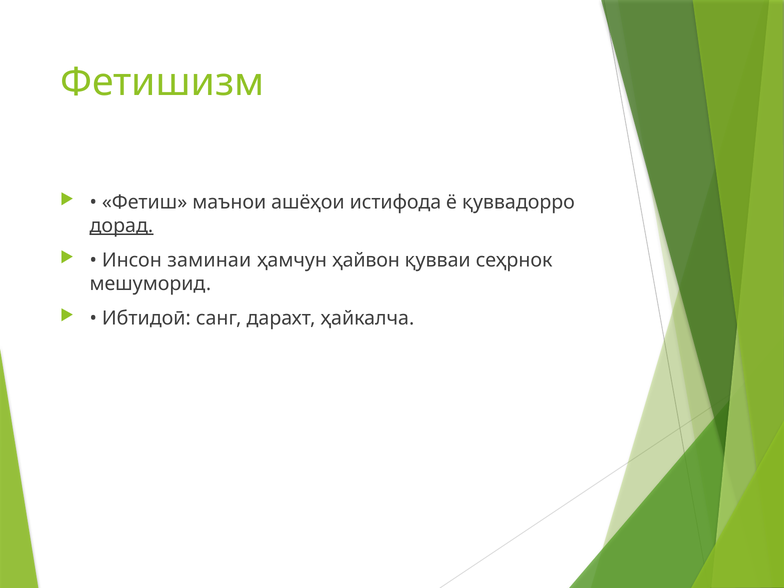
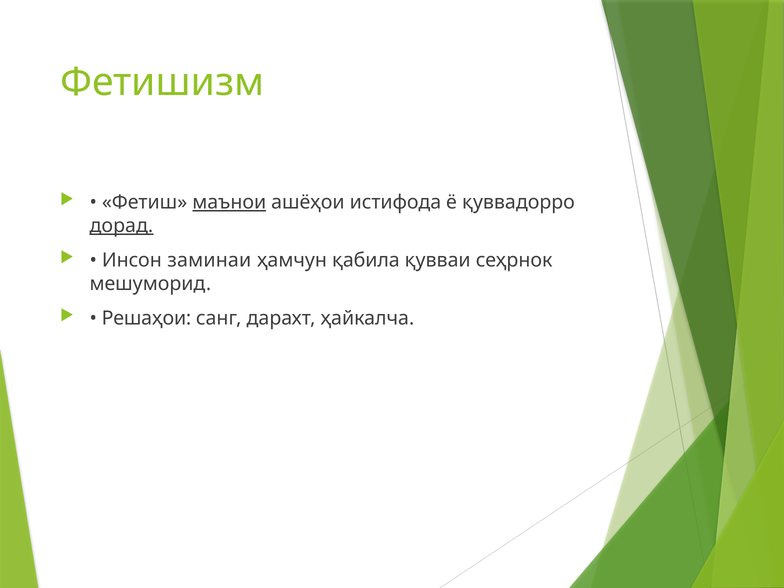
маънои underline: none -> present
ҳайвон: ҳайвон -> қабила
Ибтидоӣ: Ибтидоӣ -> Решаҳои
